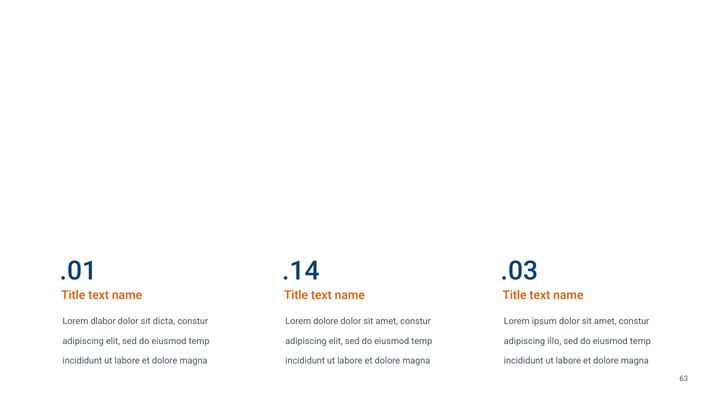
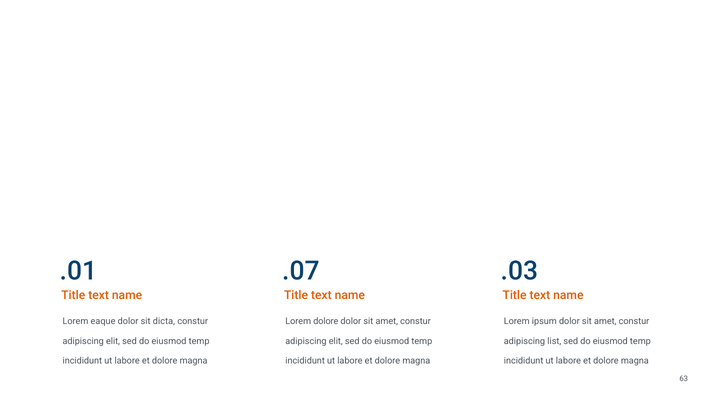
.14: .14 -> .07
dlabor: dlabor -> eaque
illo: illo -> list
